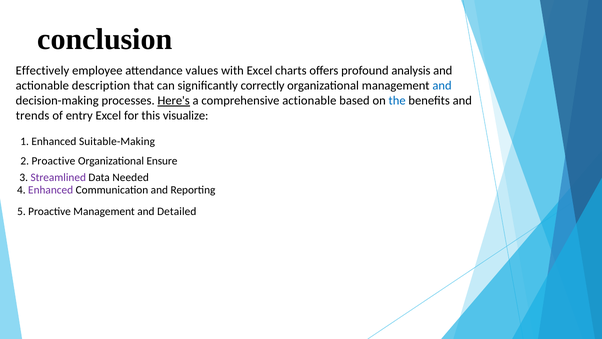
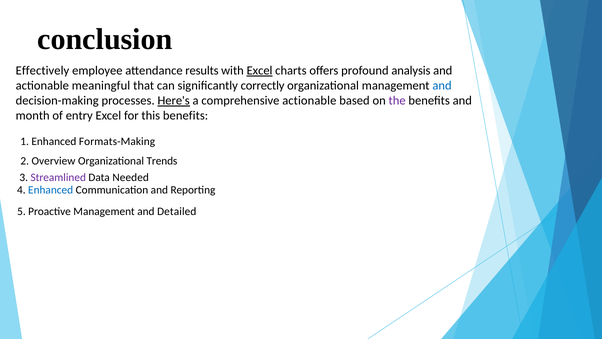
values: values -> results
Excel at (260, 70) underline: none -> present
description: description -> meaningful
the colour: blue -> purple
trends: trends -> month
this visualize: visualize -> benefits
Suitable-Making: Suitable-Making -> Formats-Making
2 Proactive: Proactive -> Overview
Ensure: Ensure -> Trends
Enhanced at (51, 190) colour: purple -> blue
